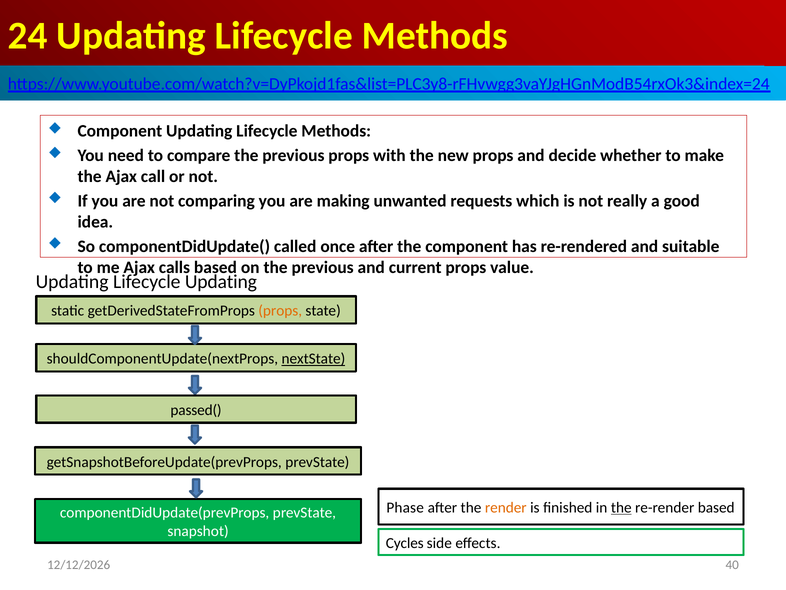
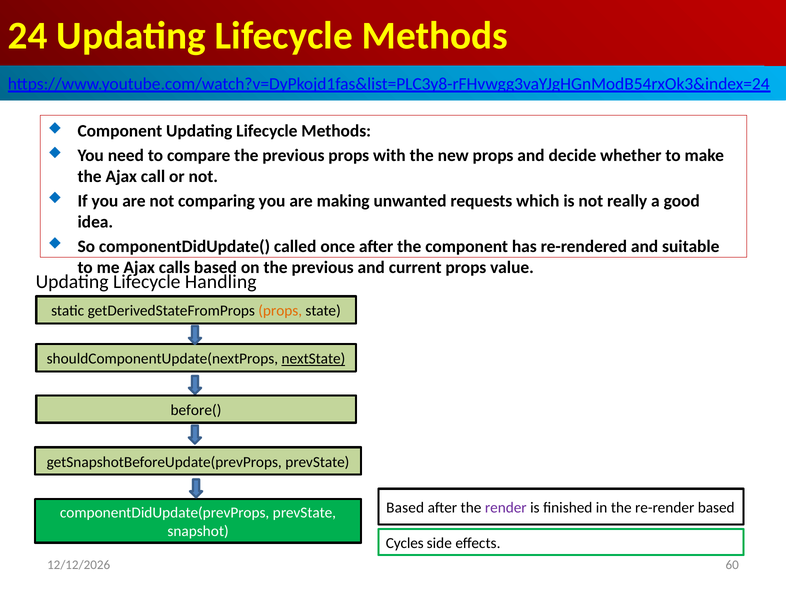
Lifecycle Updating: Updating -> Handling
passed(: passed( -> before(
Phase at (405, 507): Phase -> Based
render colour: orange -> purple
the at (621, 507) underline: present -> none
40: 40 -> 60
